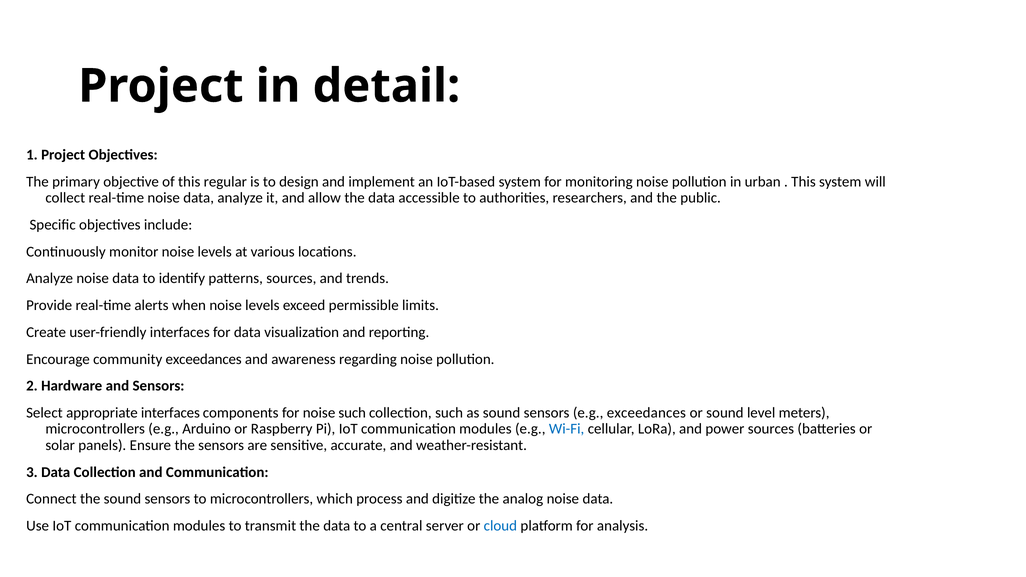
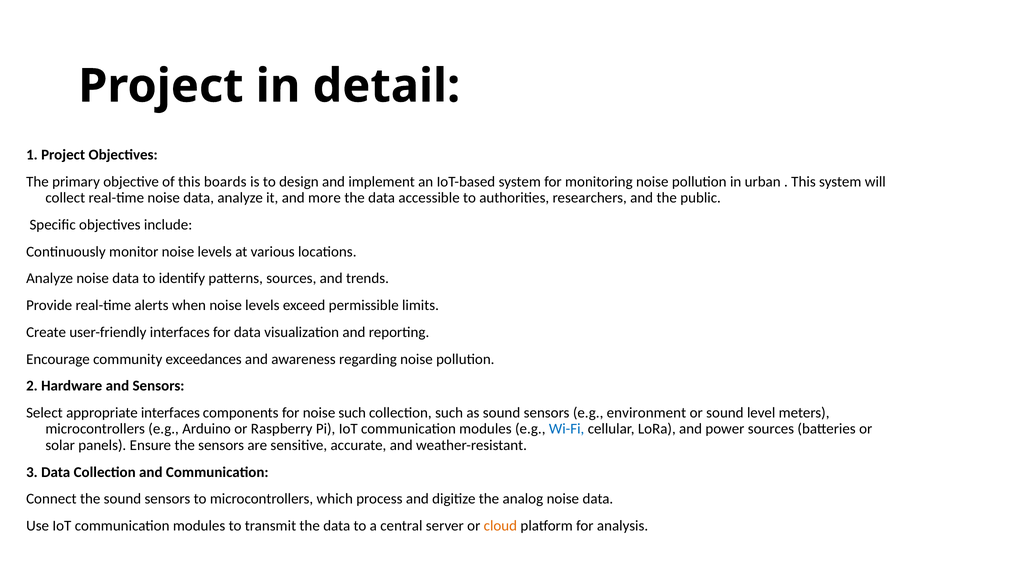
regular: regular -> boards
allow: allow -> more
e.g exceedances: exceedances -> environment
cloud colour: blue -> orange
